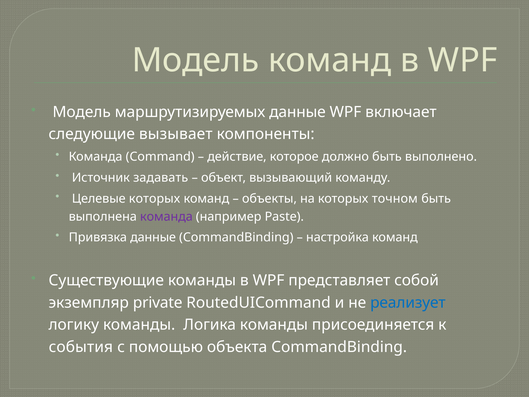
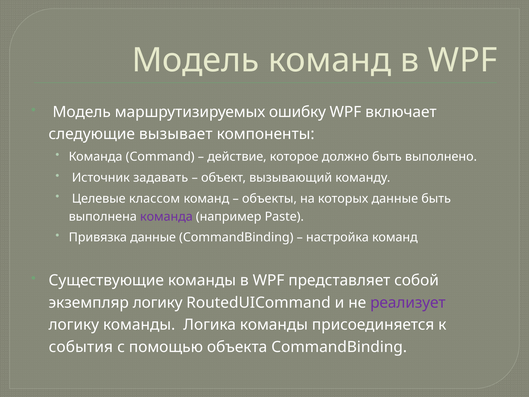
маршрутизируемых данные: данные -> ошибку
Целевые которых: которых -> классом
которых точном: точном -> данные
экземпляр private: private -> логику
реализует colour: blue -> purple
